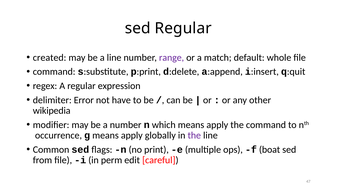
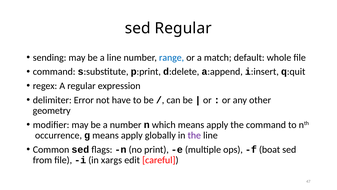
created: created -> sending
range colour: purple -> blue
wikipedia: wikipedia -> geometry
perm: perm -> xargs
